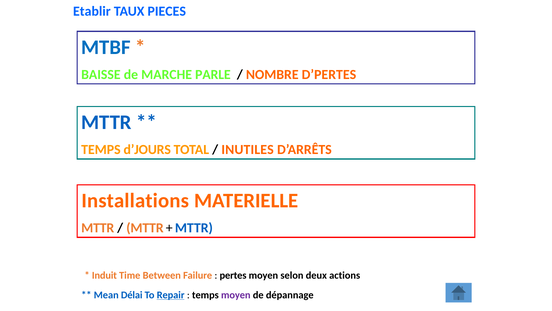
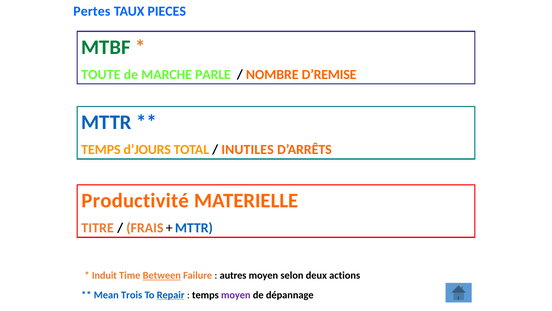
Etablir: Etablir -> Pertes
MTBF colour: blue -> green
BAISSE: BAISSE -> TOUTE
D’PERTES: D’PERTES -> D’REMISE
Installations: Installations -> Productivité
MTTR at (98, 228): MTTR -> TITRE
MTTR at (145, 228): MTTR -> FRAIS
Between underline: none -> present
pertes: pertes -> autres
Délai: Délai -> Trois
